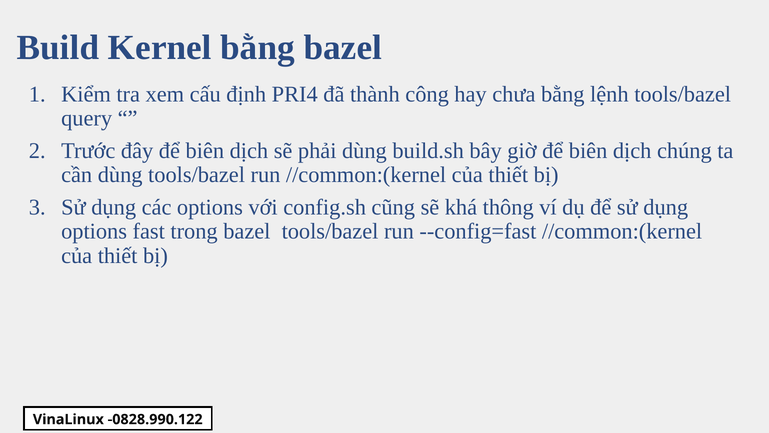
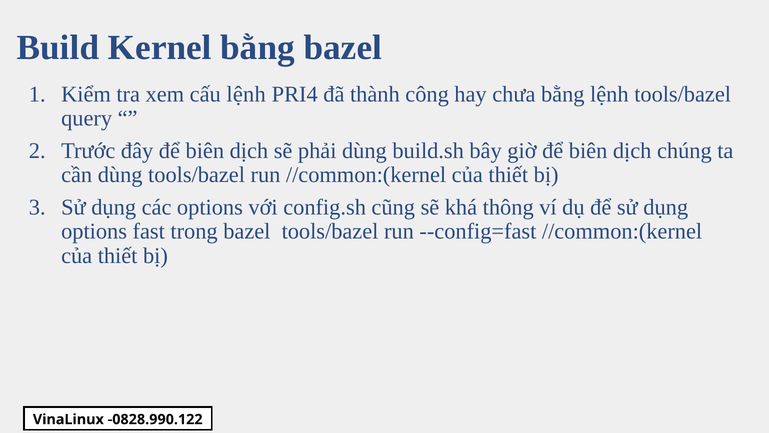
cấu định: định -> lệnh
